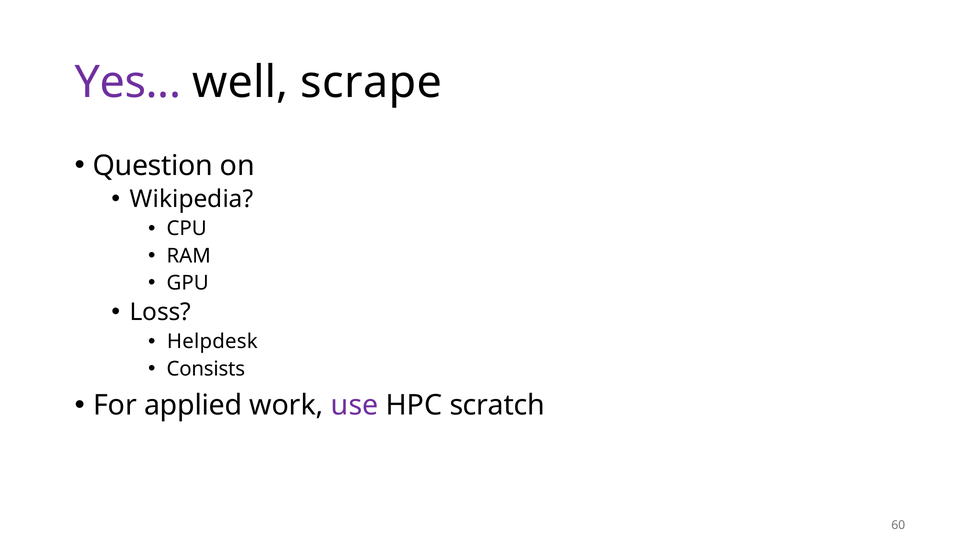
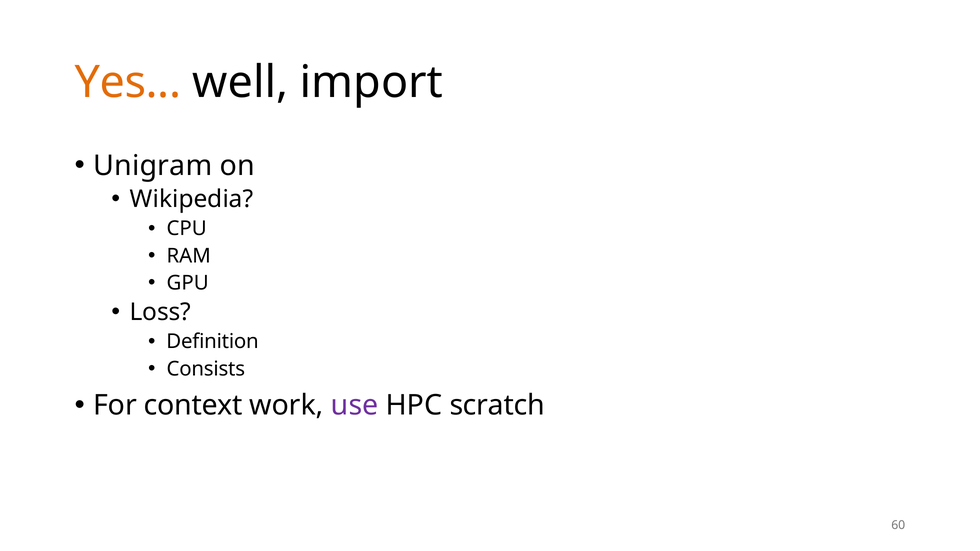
Yes colour: purple -> orange
scrape: scrape -> import
Question: Question -> Unigram
Helpdesk: Helpdesk -> Definition
applied: applied -> context
